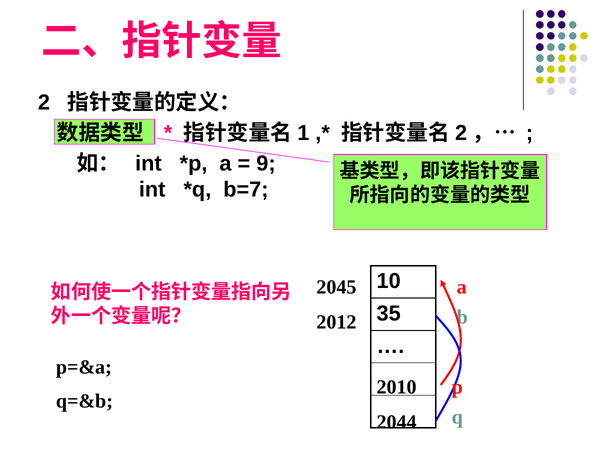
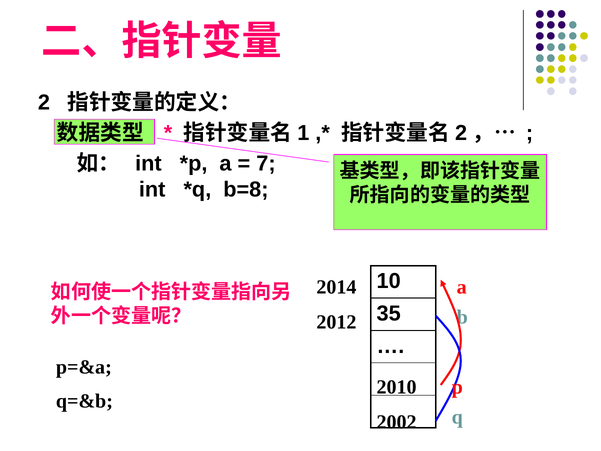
9: 9 -> 7
b=7: b=7 -> b=8
2045: 2045 -> 2014
2044: 2044 -> 2002
